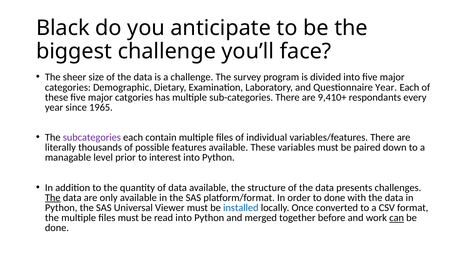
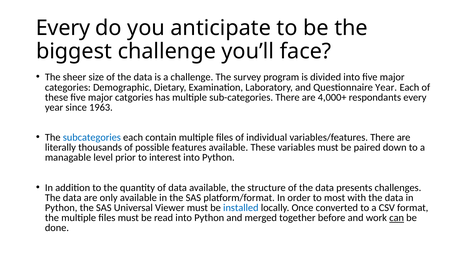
Black at (63, 28): Black -> Every
9,410+: 9,410+ -> 4,000+
1965: 1965 -> 1963
subcategories colour: purple -> blue
The at (53, 198) underline: present -> none
to done: done -> most
